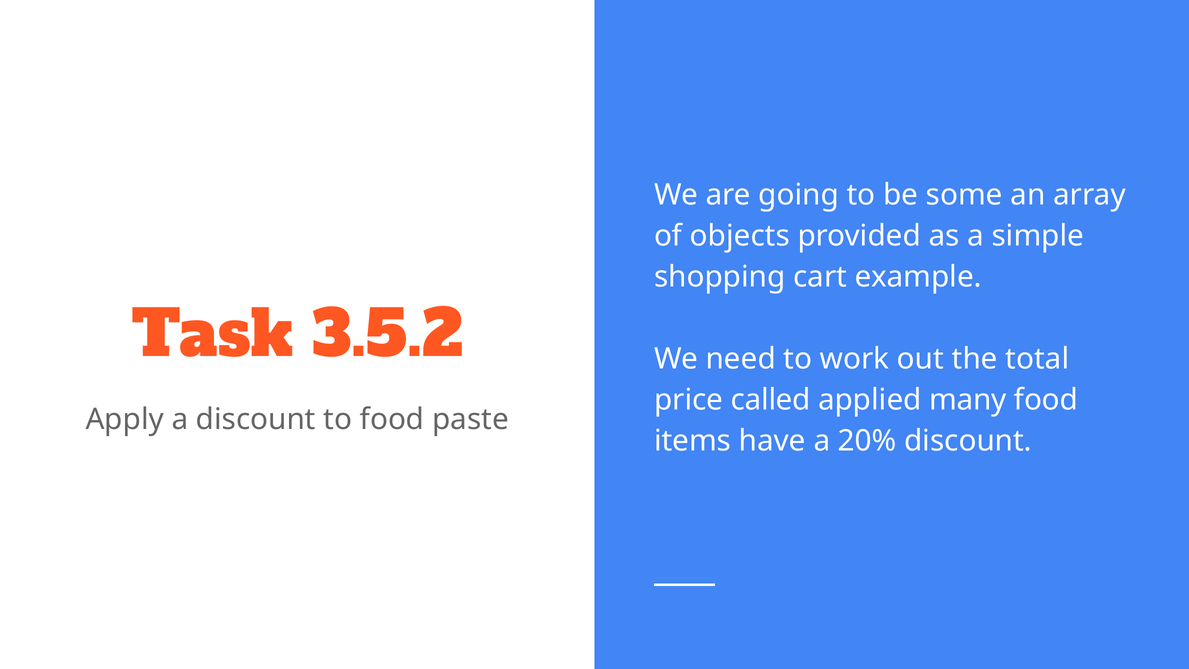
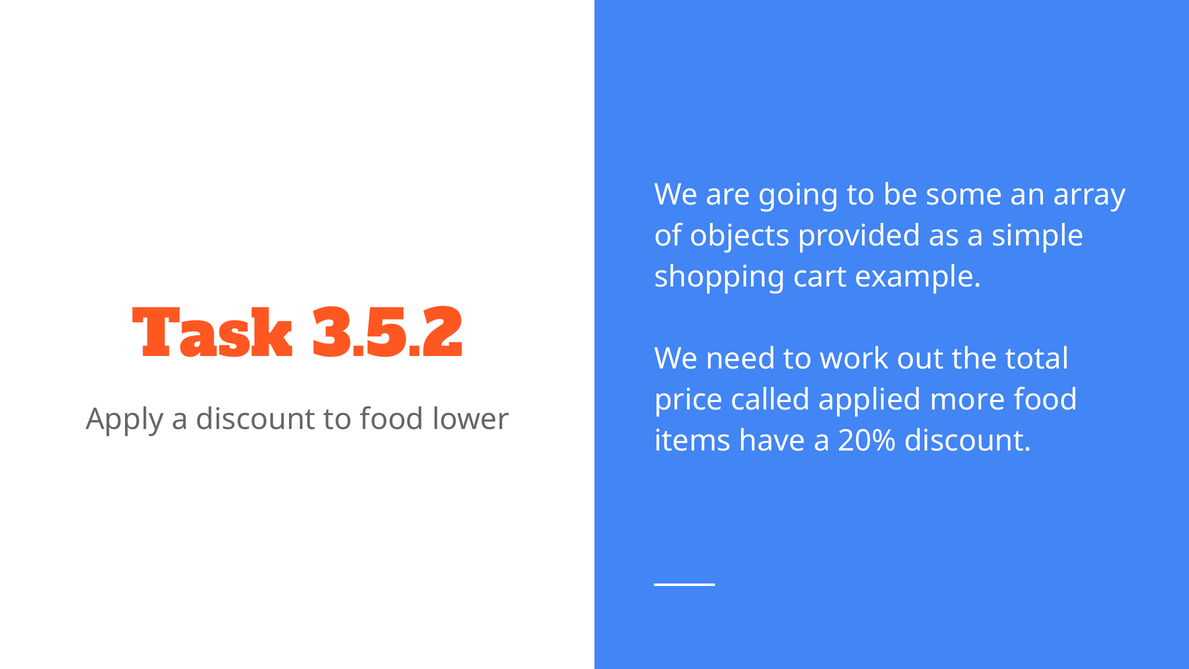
many: many -> more
paste: paste -> lower
